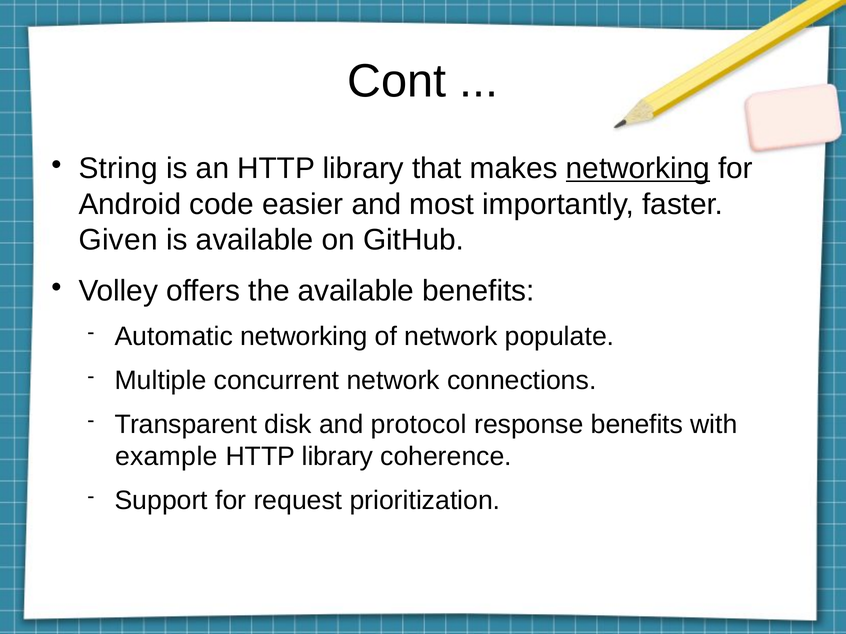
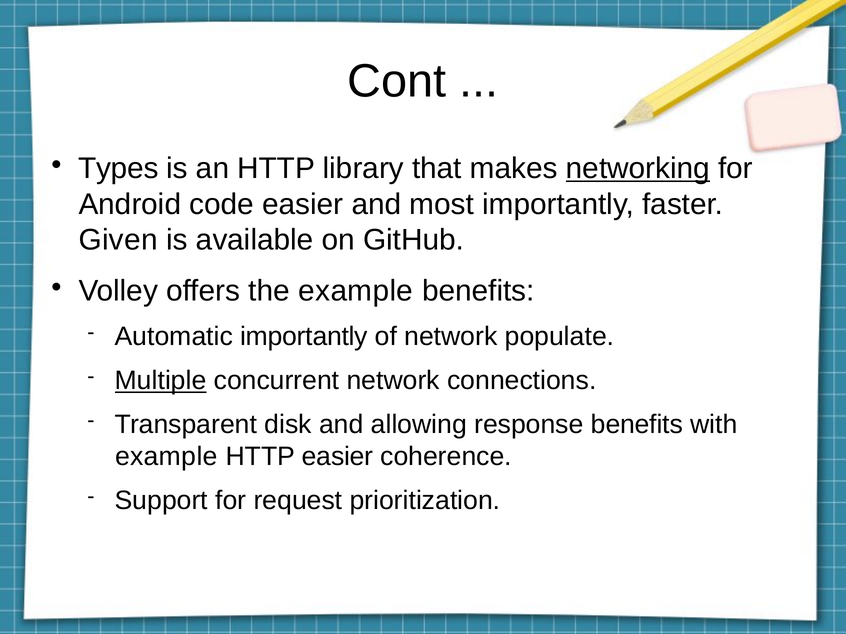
String: String -> Types
the available: available -> example
Automatic networking: networking -> importantly
Multiple underline: none -> present
protocol: protocol -> allowing
library at (338, 457): library -> easier
